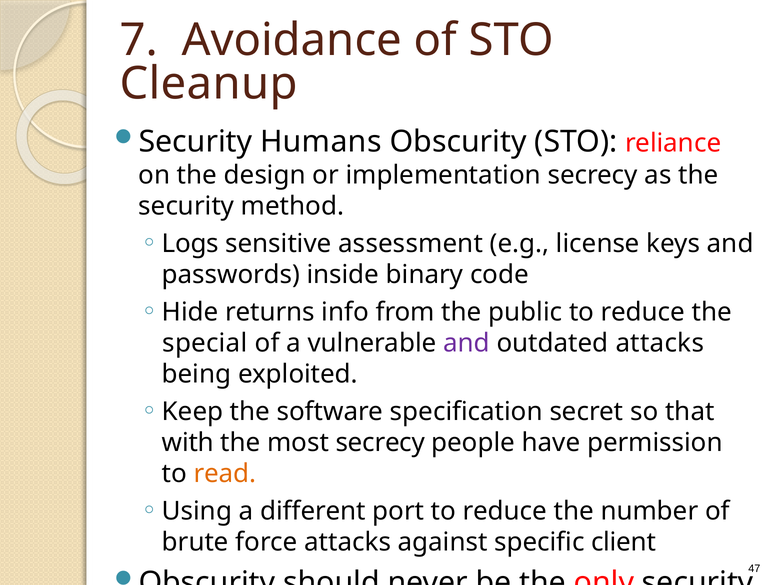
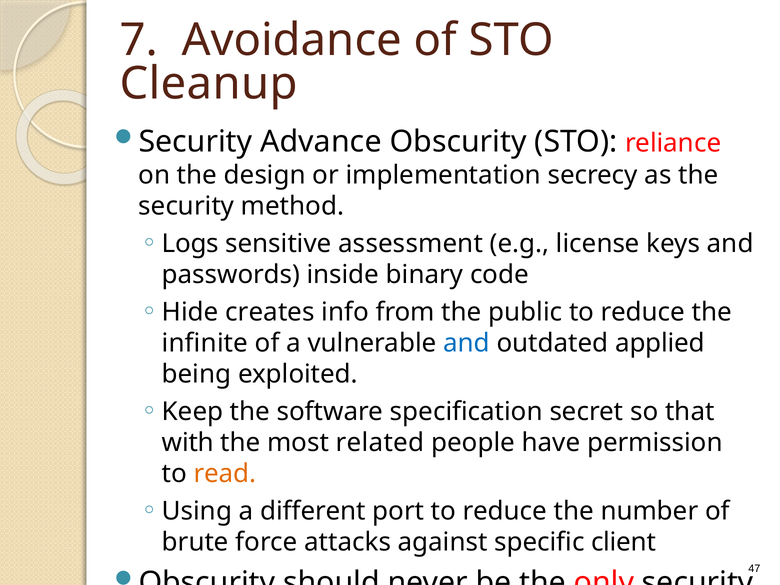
Humans: Humans -> Advance
returns: returns -> creates
special: special -> infinite
and at (467, 343) colour: purple -> blue
outdated attacks: attacks -> applied
most secrecy: secrecy -> related
